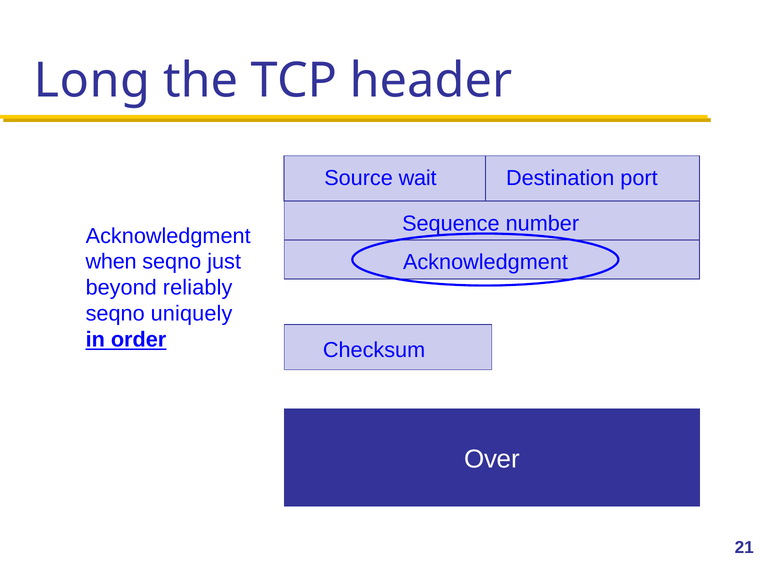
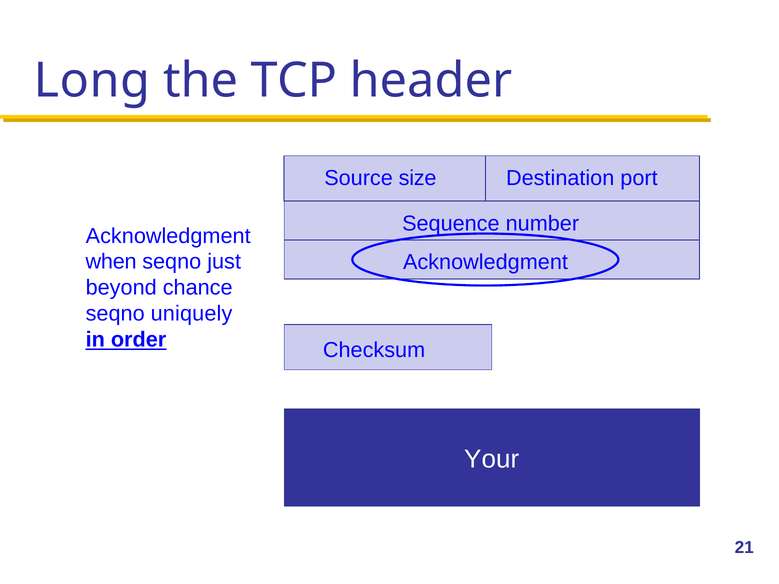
wait: wait -> size
reliably: reliably -> chance
Over: Over -> Your
